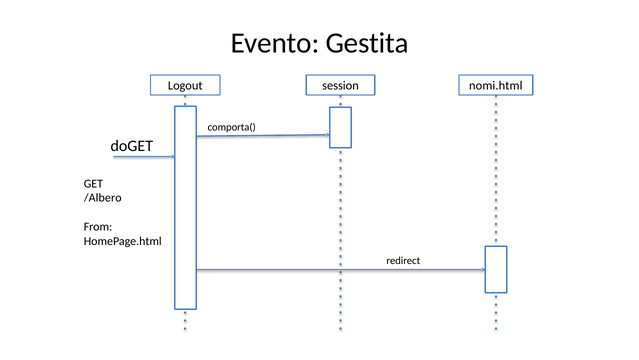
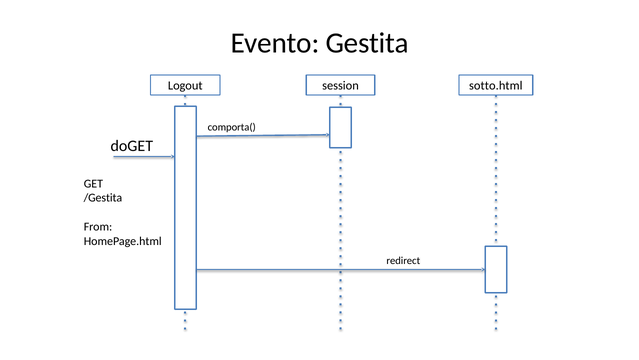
nomi.html: nomi.html -> sotto.html
/Albero: /Albero -> /Gestita
